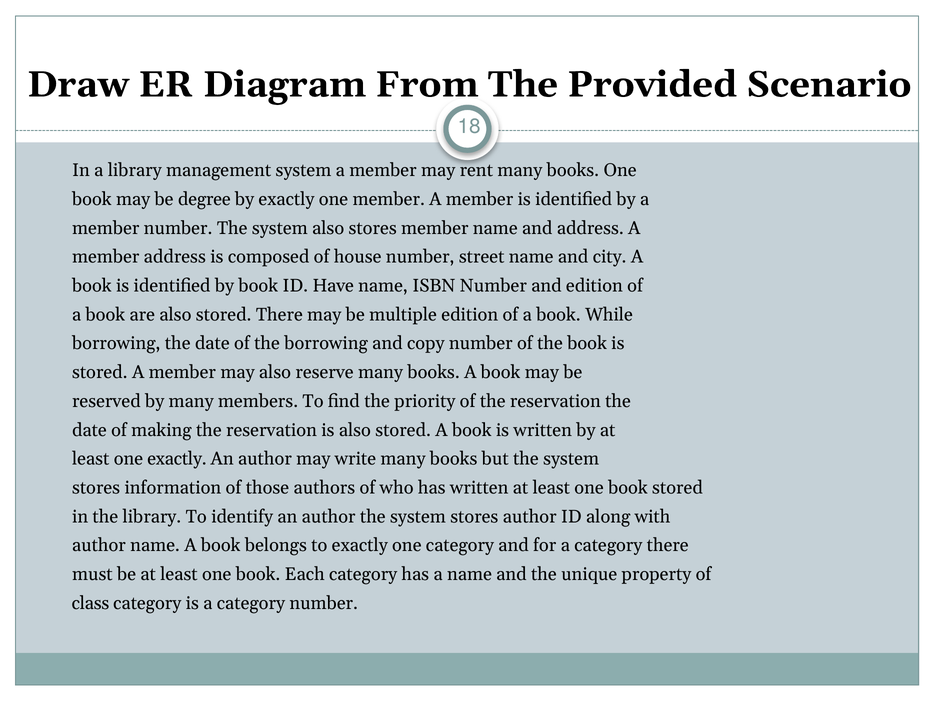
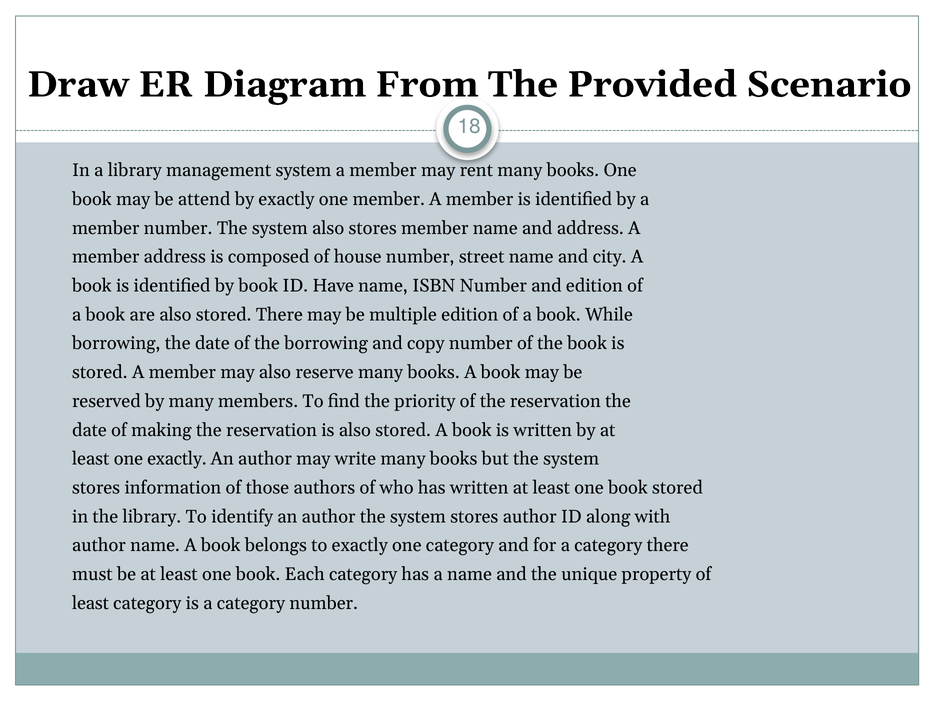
degree: degree -> attend
class at (91, 603): class -> least
